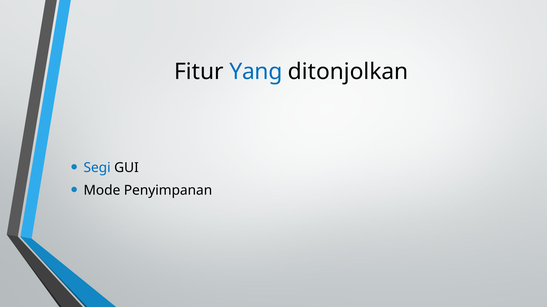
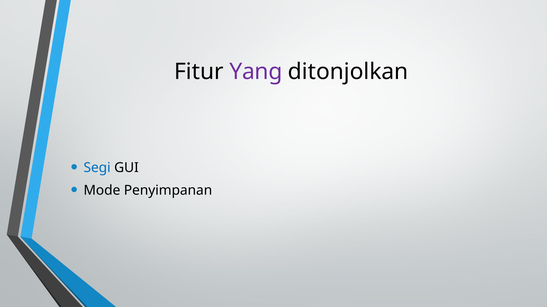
Yang colour: blue -> purple
